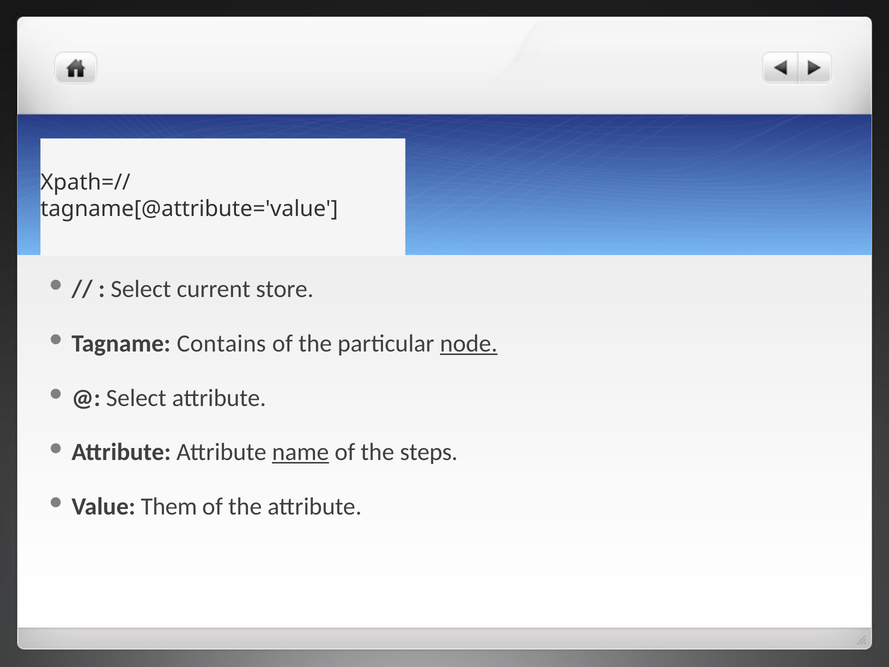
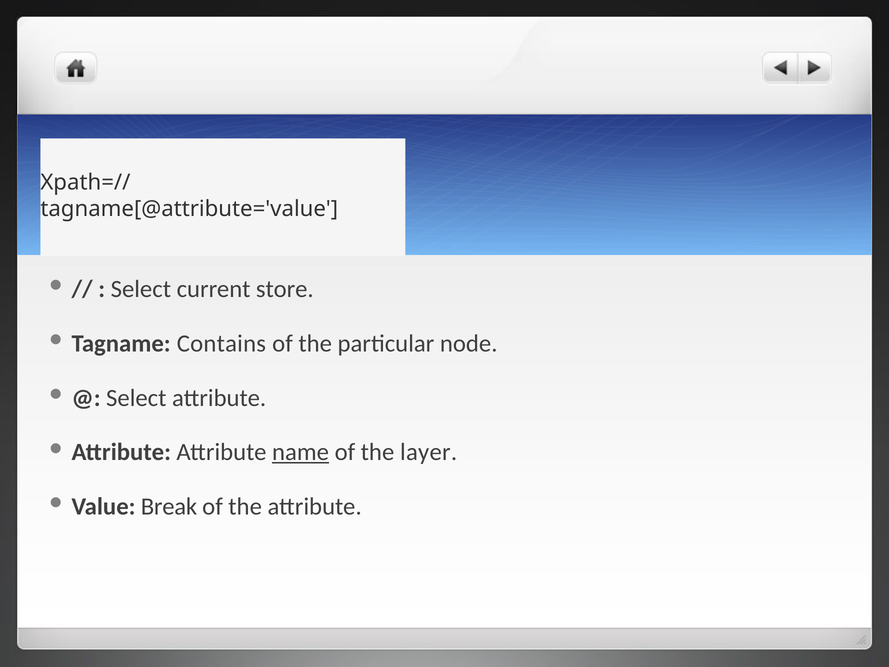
node underline: present -> none
steps: steps -> layer
Them: Them -> Break
